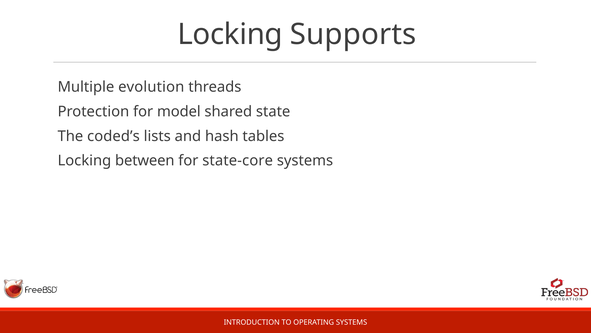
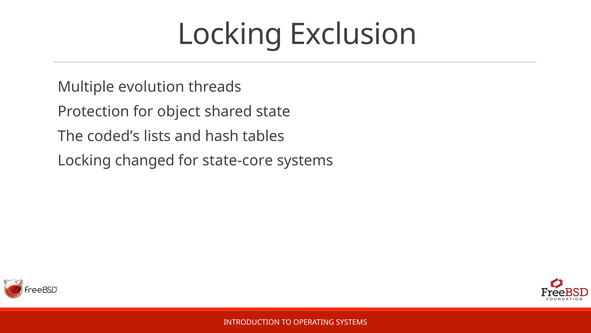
Supports: Supports -> Exclusion
model: model -> object
between: between -> changed
